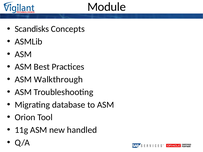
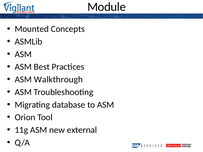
Scandisks: Scandisks -> Mounted
handled: handled -> external
